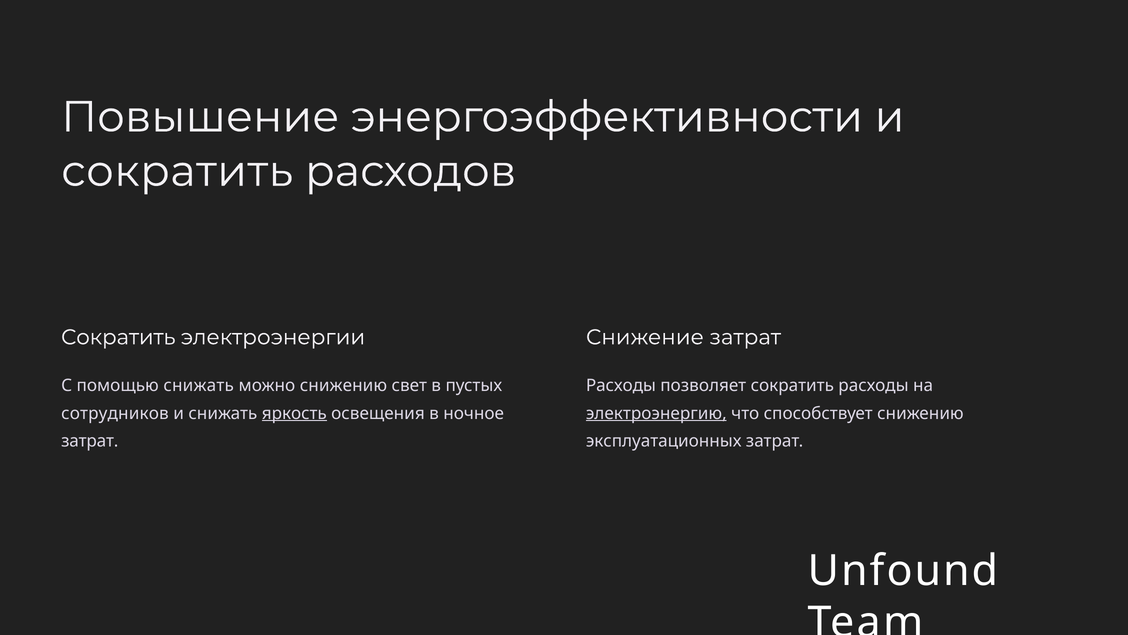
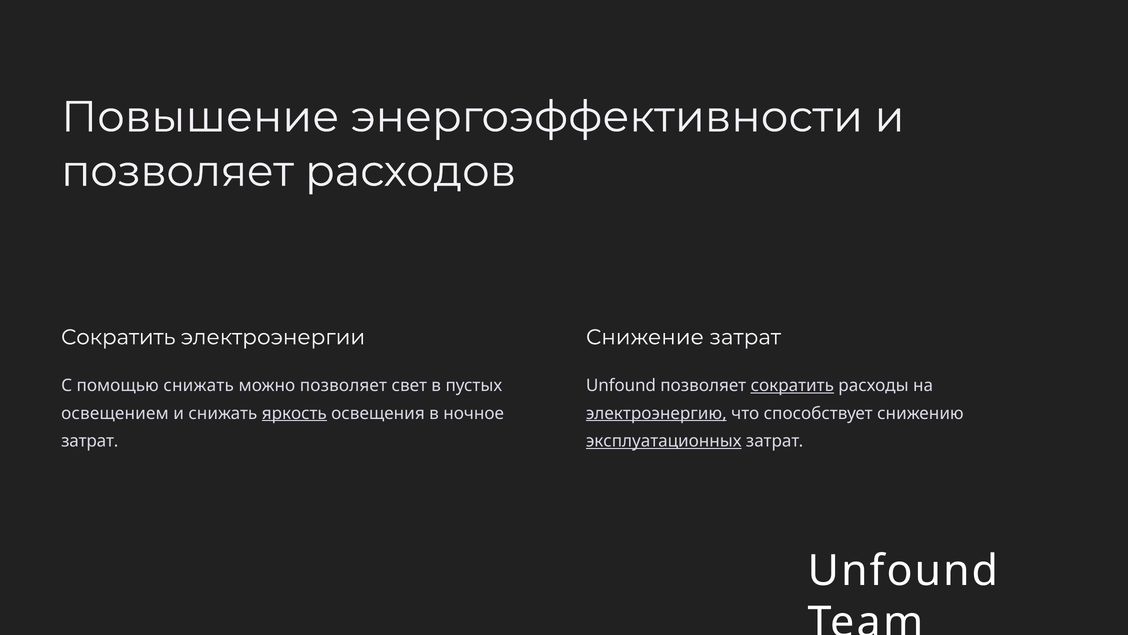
сократить at (177, 171): сократить -> позволяет
можно снижению: снижению -> позволяет
Расходы at (621, 385): Расходы -> Unfound
сократить at (792, 385) underline: none -> present
сотрудников: сотрудников -> освещением
эксплуатационных underline: none -> present
